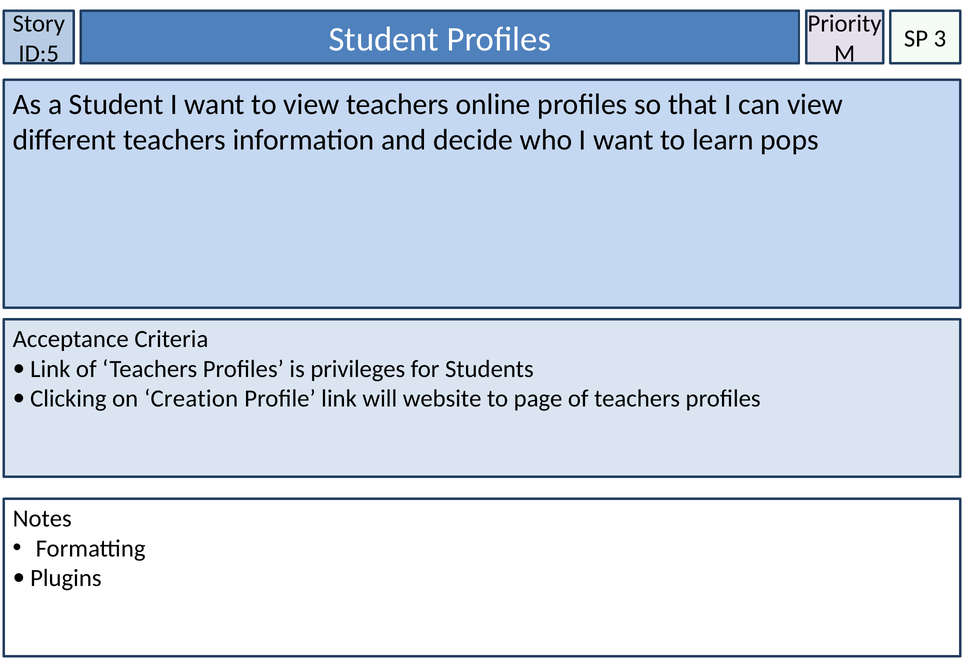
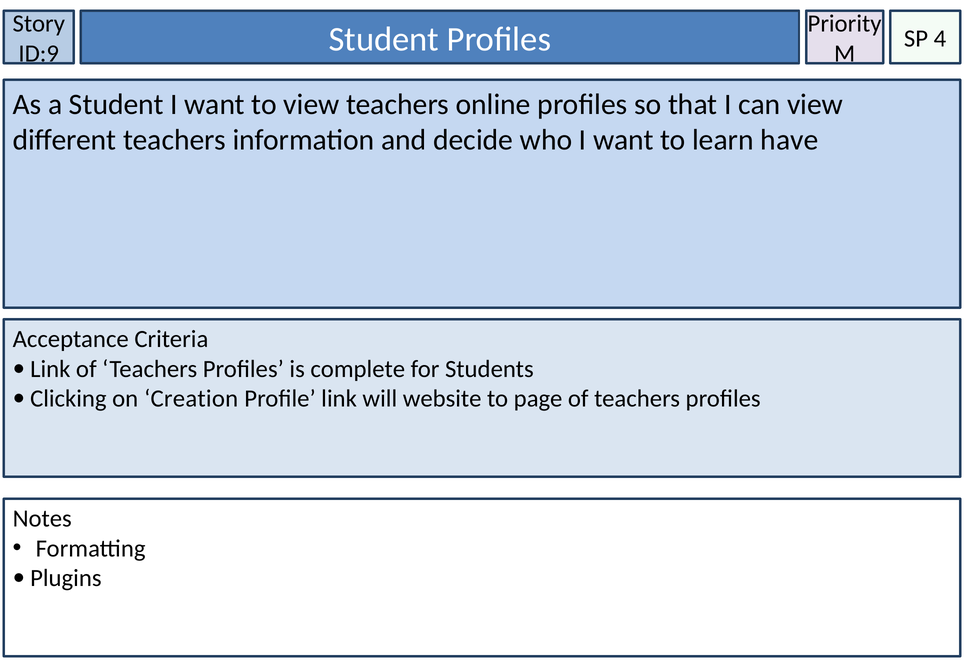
3: 3 -> 4
ID:5: ID:5 -> ID:9
pops: pops -> have
privileges: privileges -> complete
